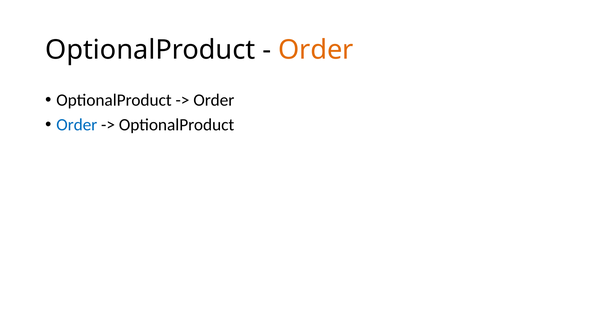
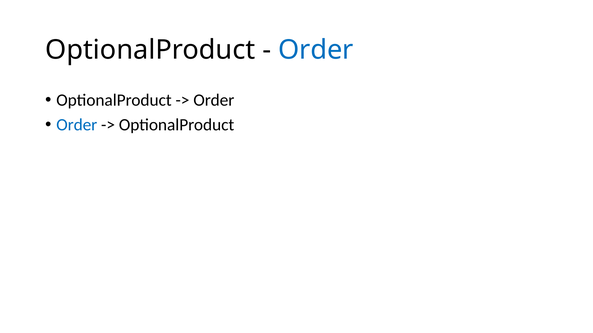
Order at (316, 50) colour: orange -> blue
